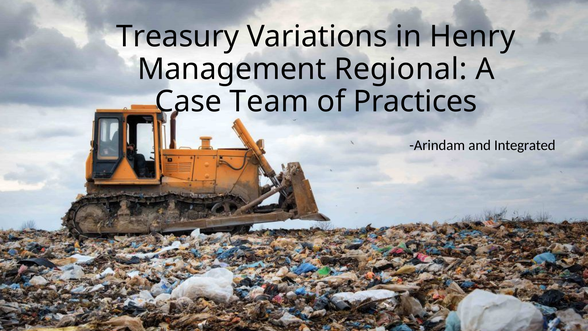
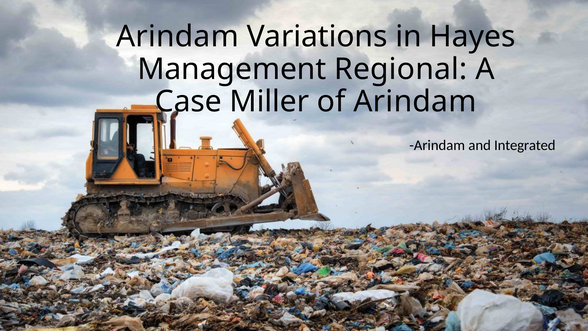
Treasury at (178, 37): Treasury -> Arindam
Henry: Henry -> Hayes
Team: Team -> Miller
of Practices: Practices -> Arindam
